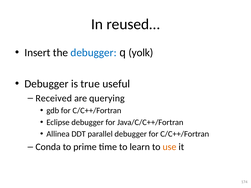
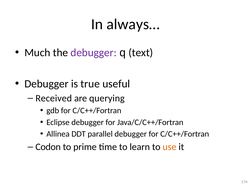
reused…: reused… -> always…
Insert: Insert -> Much
debugger at (94, 53) colour: blue -> purple
yolk: yolk -> text
Conda: Conda -> Codon
